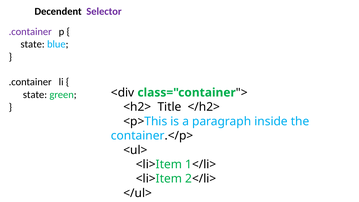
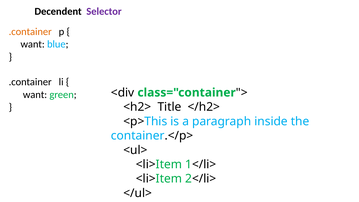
.container at (30, 32) colour: purple -> orange
state at (33, 44): state -> want
state at (35, 95): state -> want
